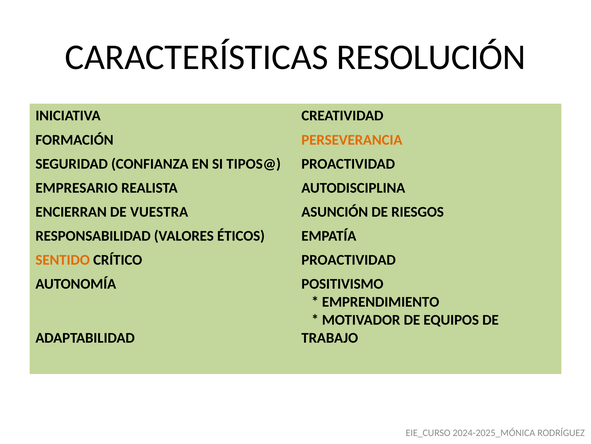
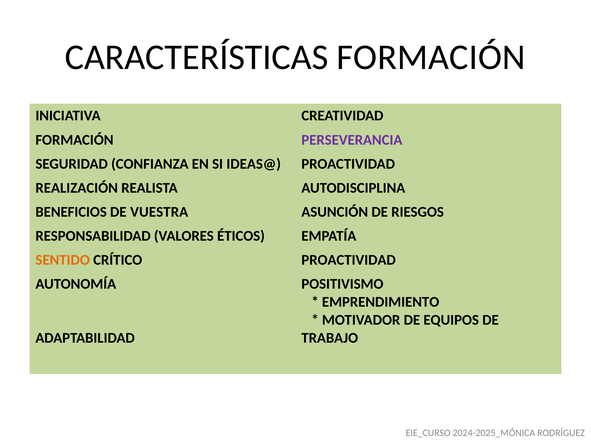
CARACTERÍSTICAS RESOLUCIÓN: RESOLUCIÓN -> FORMACIÓN
PERSEVERANCIA colour: orange -> purple
TIPOS@: TIPOS@ -> IDEAS@
EMPRESARIO: EMPRESARIO -> REALIZACIÓN
ENCIERRAN: ENCIERRAN -> BENEFICIOS
